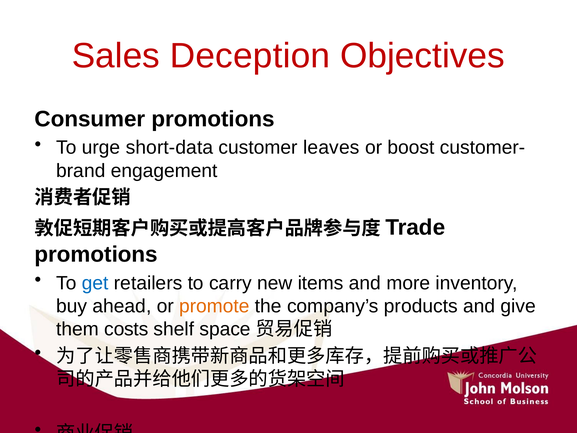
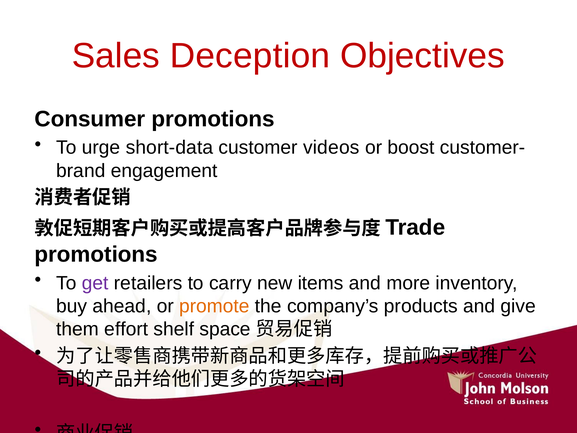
leaves: leaves -> videos
get colour: blue -> purple
costs: costs -> effort
